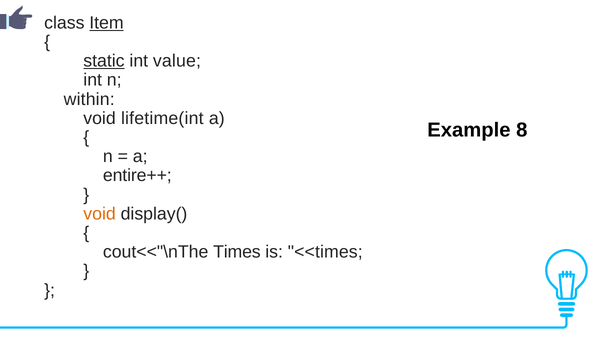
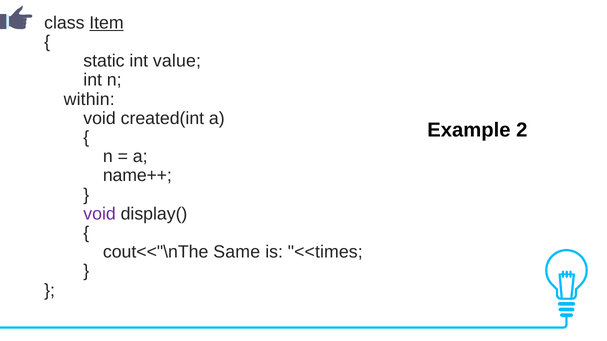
static underline: present -> none
lifetime(int: lifetime(int -> created(int
8: 8 -> 2
entire++: entire++ -> name++
void at (100, 214) colour: orange -> purple
Times: Times -> Same
